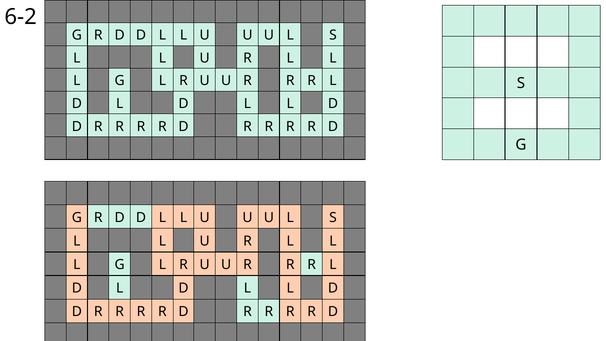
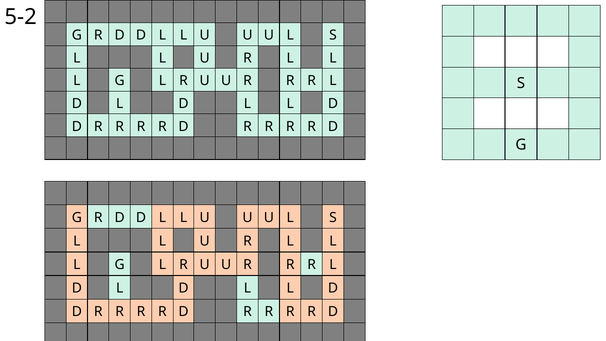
6-2: 6-2 -> 5-2
